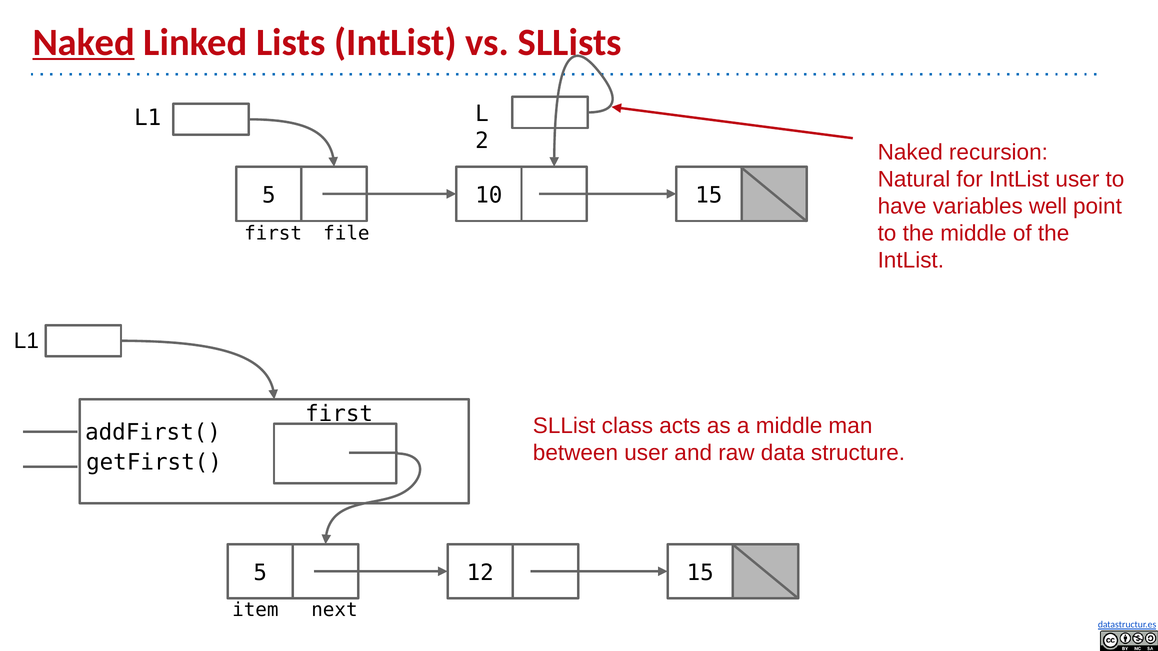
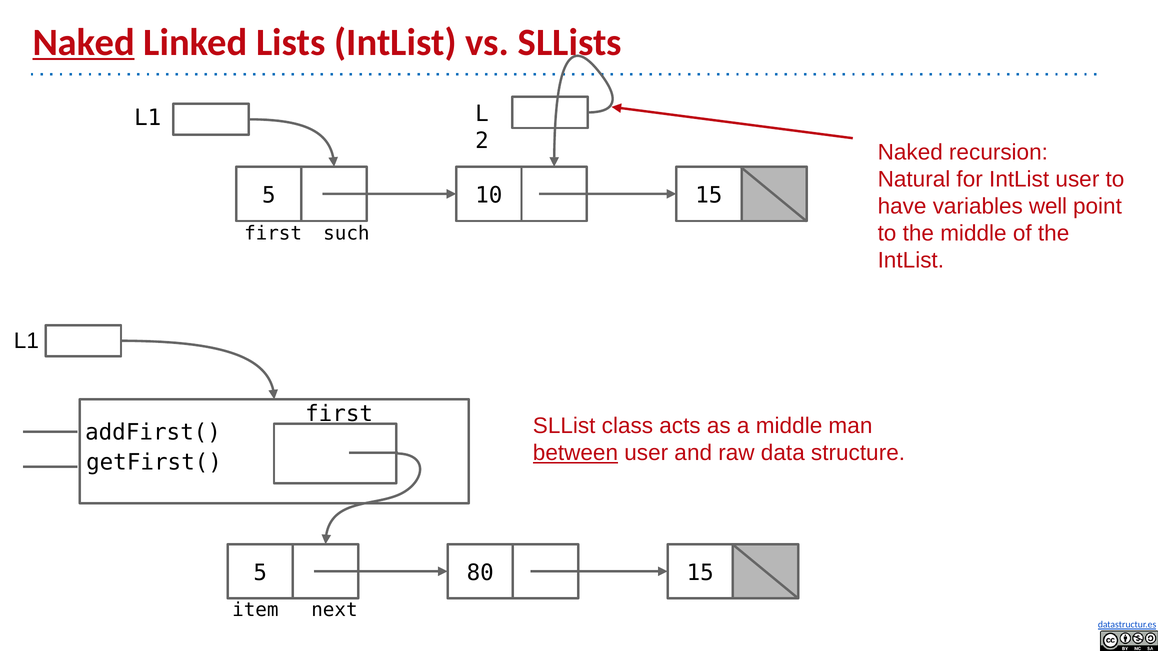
file: file -> such
between underline: none -> present
12: 12 -> 80
